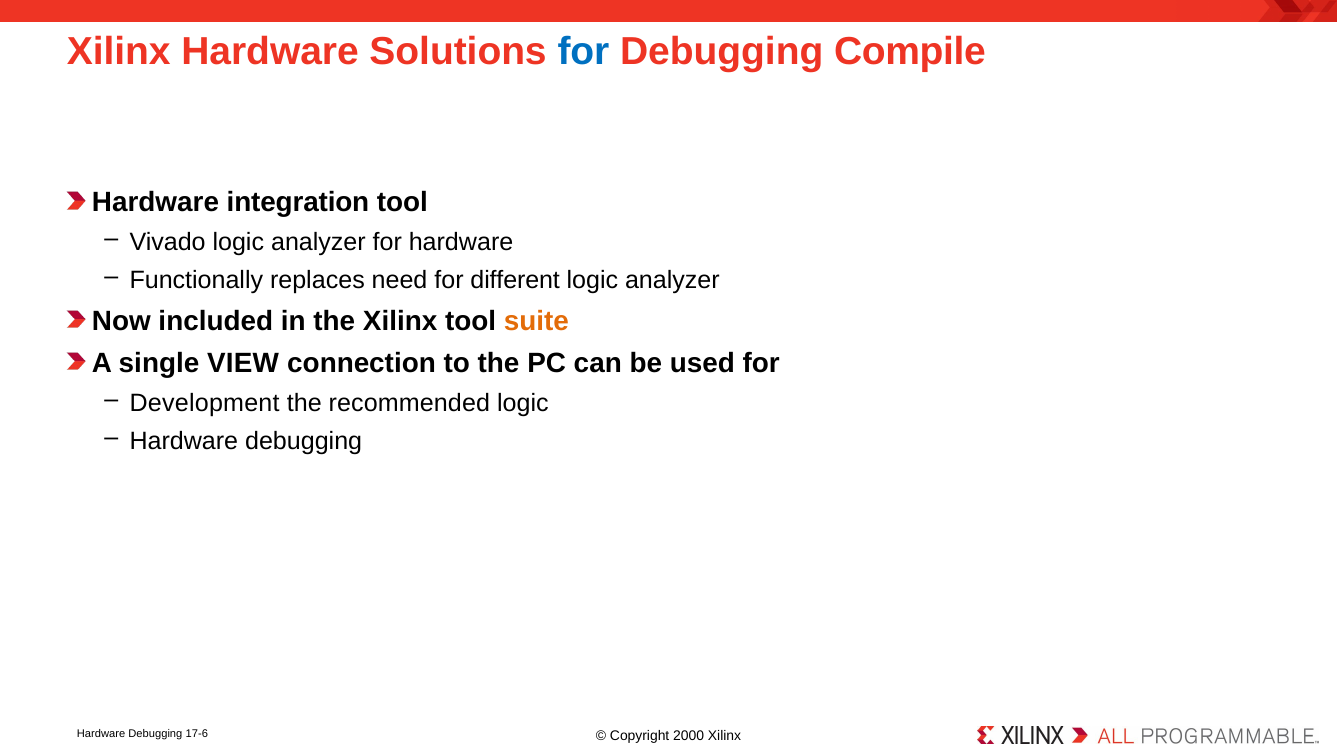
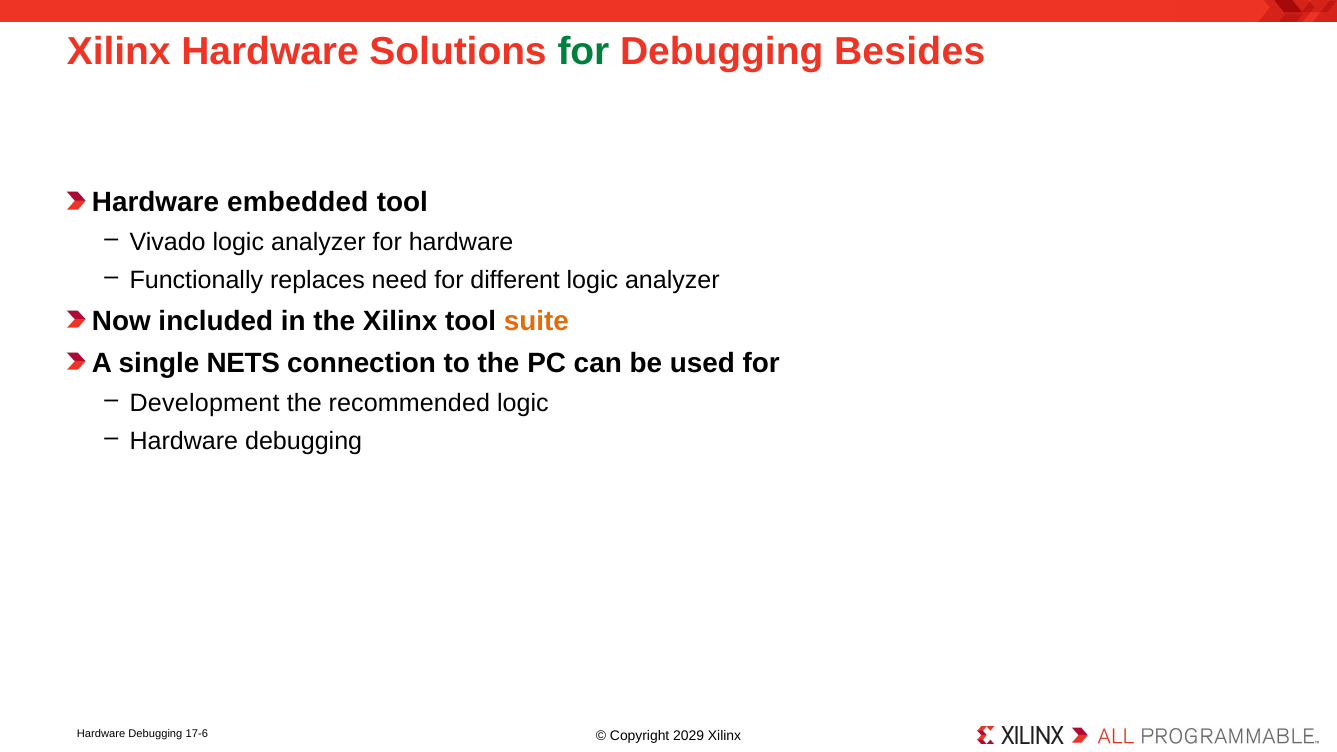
for at (583, 52) colour: blue -> green
Compile: Compile -> Besides
integration: integration -> embedded
VIEW: VIEW -> NETS
2000: 2000 -> 2029
